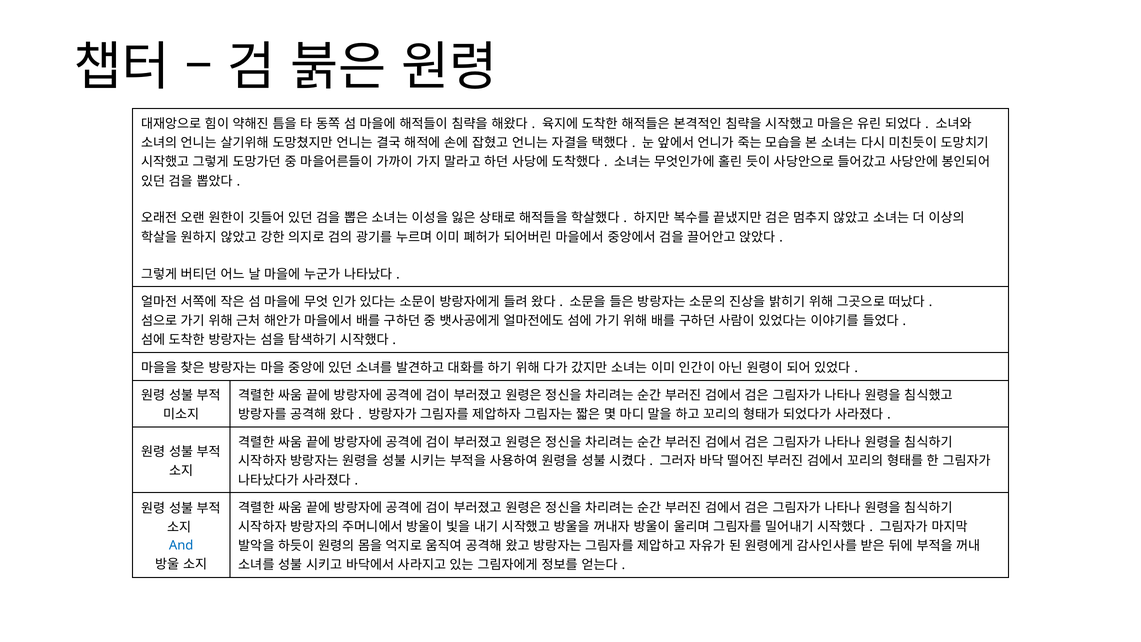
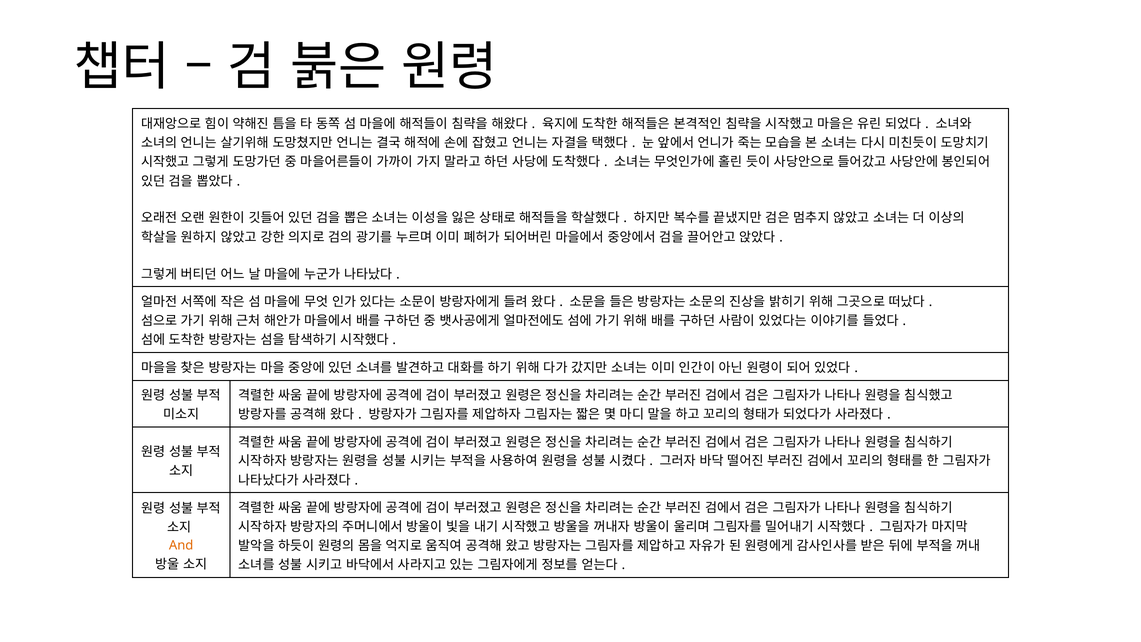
And colour: blue -> orange
